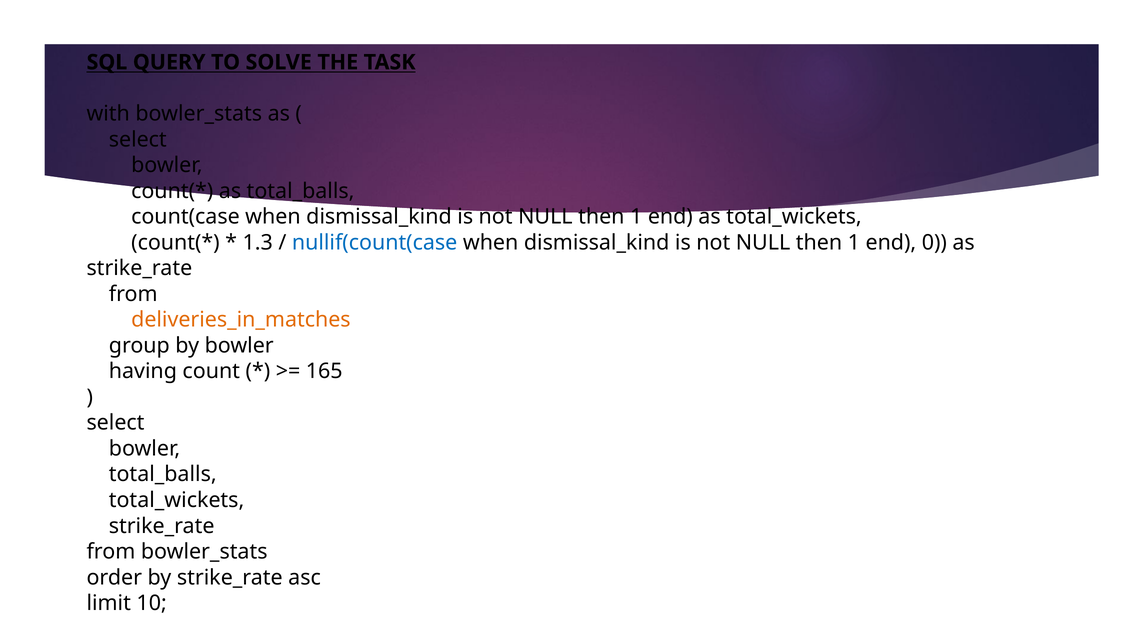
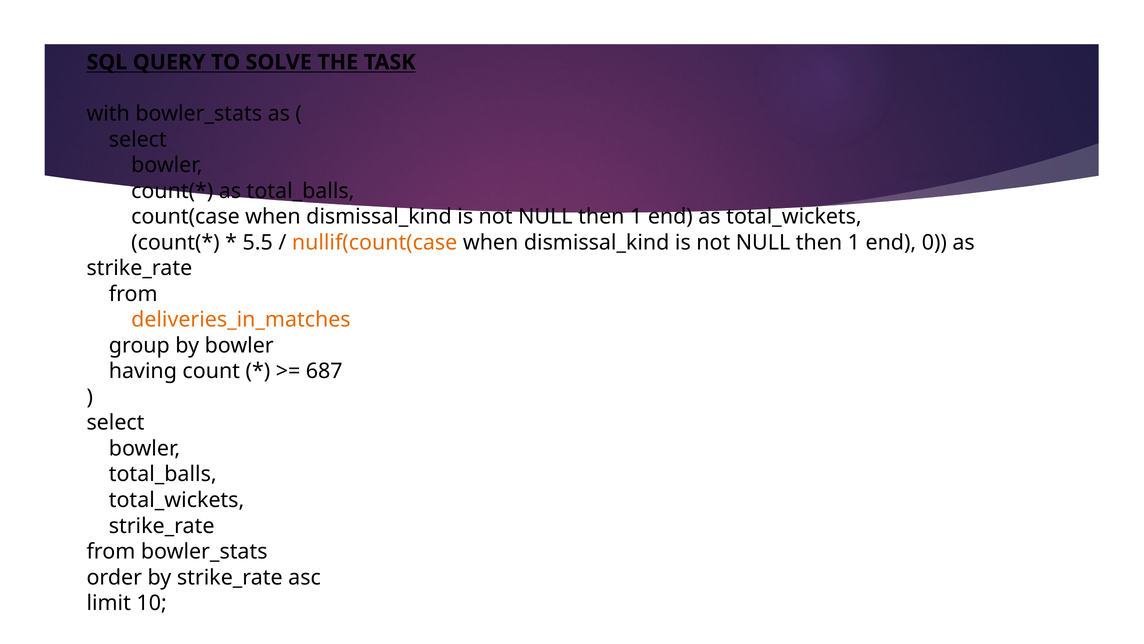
1.3: 1.3 -> 5.5
nullif(count(case colour: blue -> orange
165: 165 -> 687
